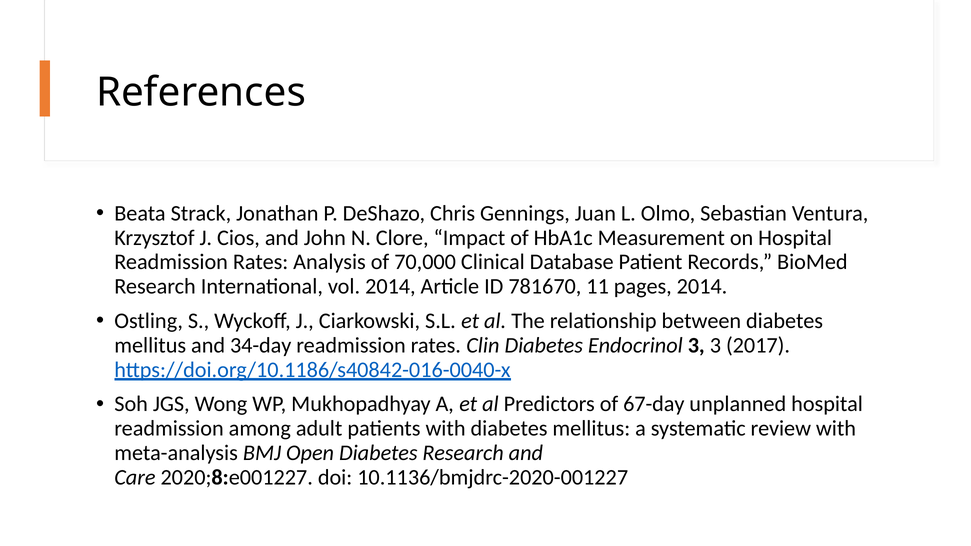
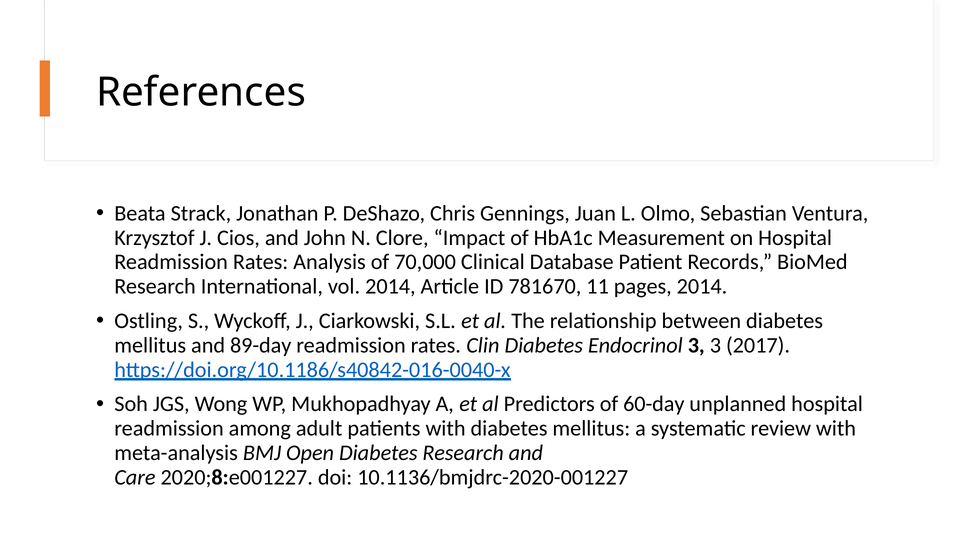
34-day: 34-day -> 89-day
67-day: 67-day -> 60-day
